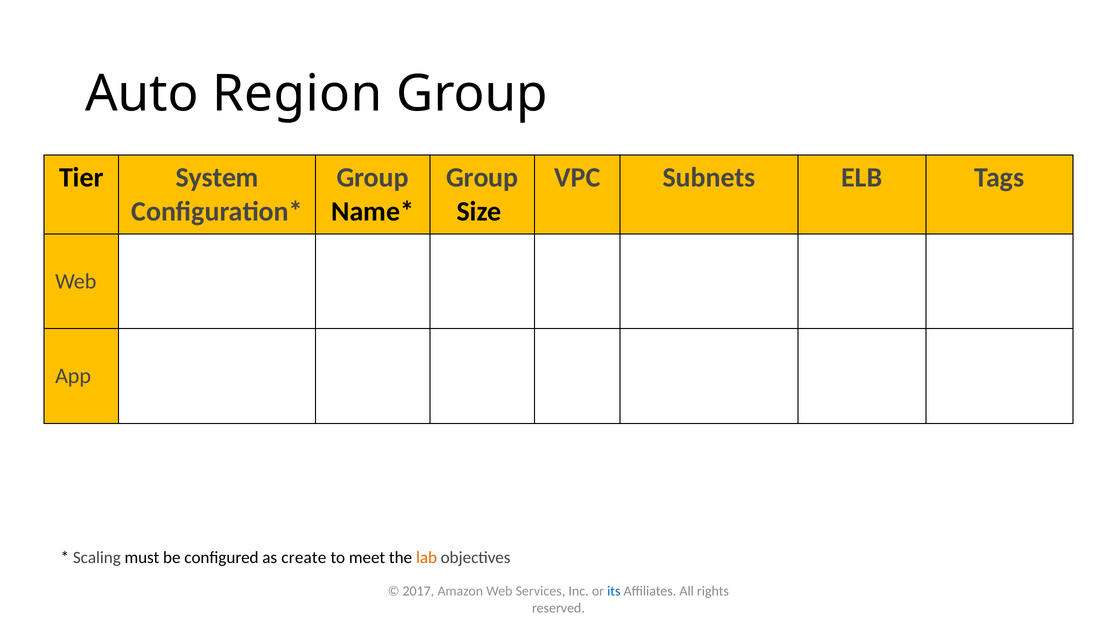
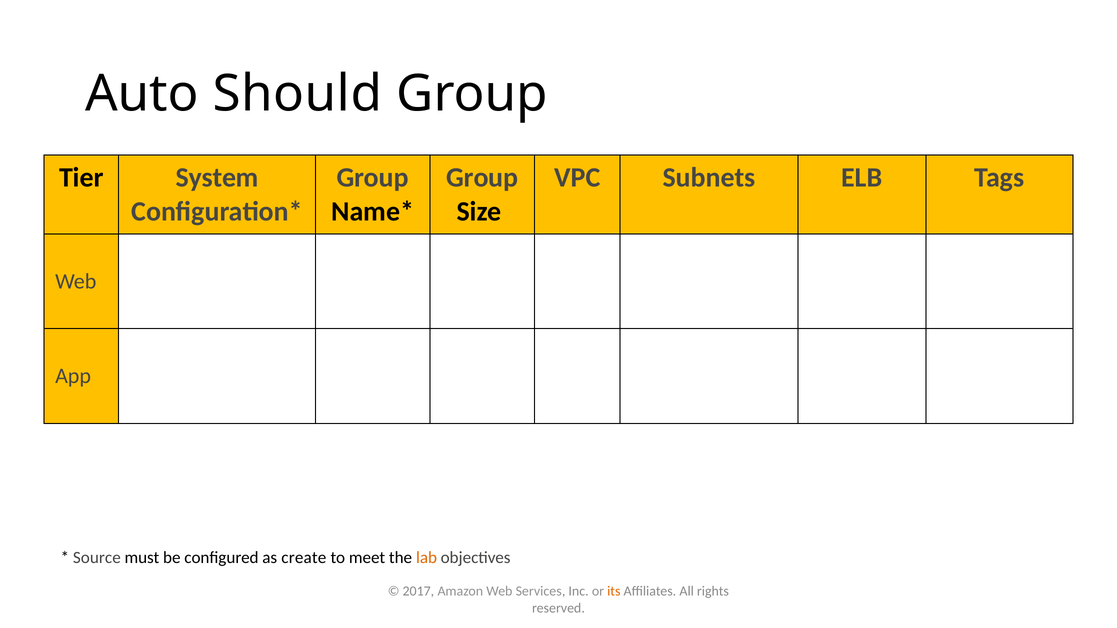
Region: Region -> Should
Scaling: Scaling -> Source
its colour: blue -> orange
